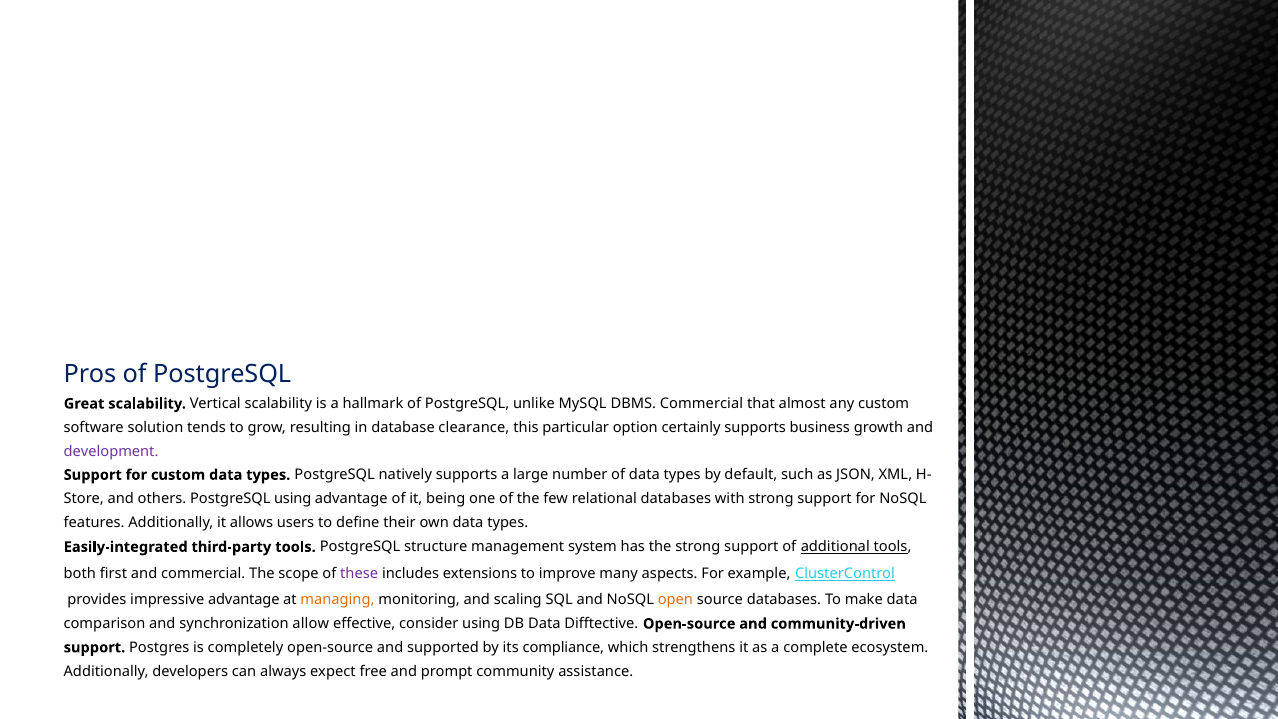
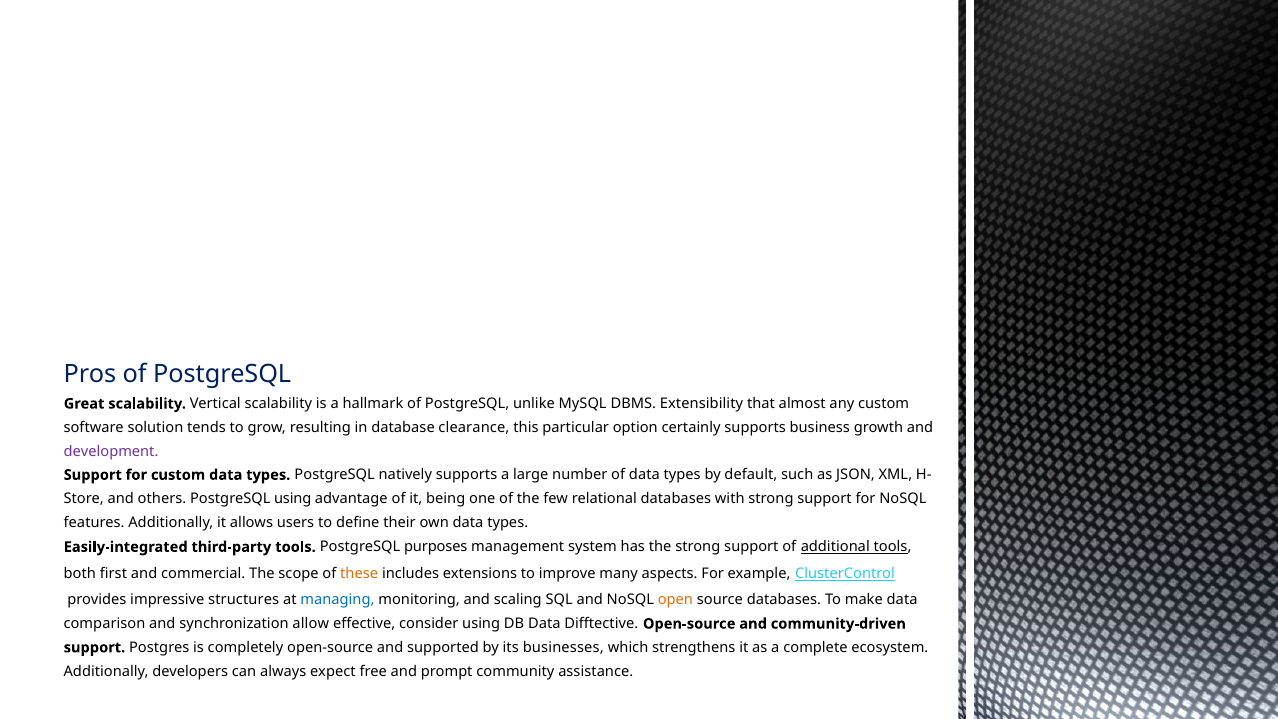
DBMS Commercial: Commercial -> Extensibility
structure: structure -> purposes
these colour: purple -> orange
impressive advantage: advantage -> structures
managing colour: orange -> blue
compliance: compliance -> businesses
